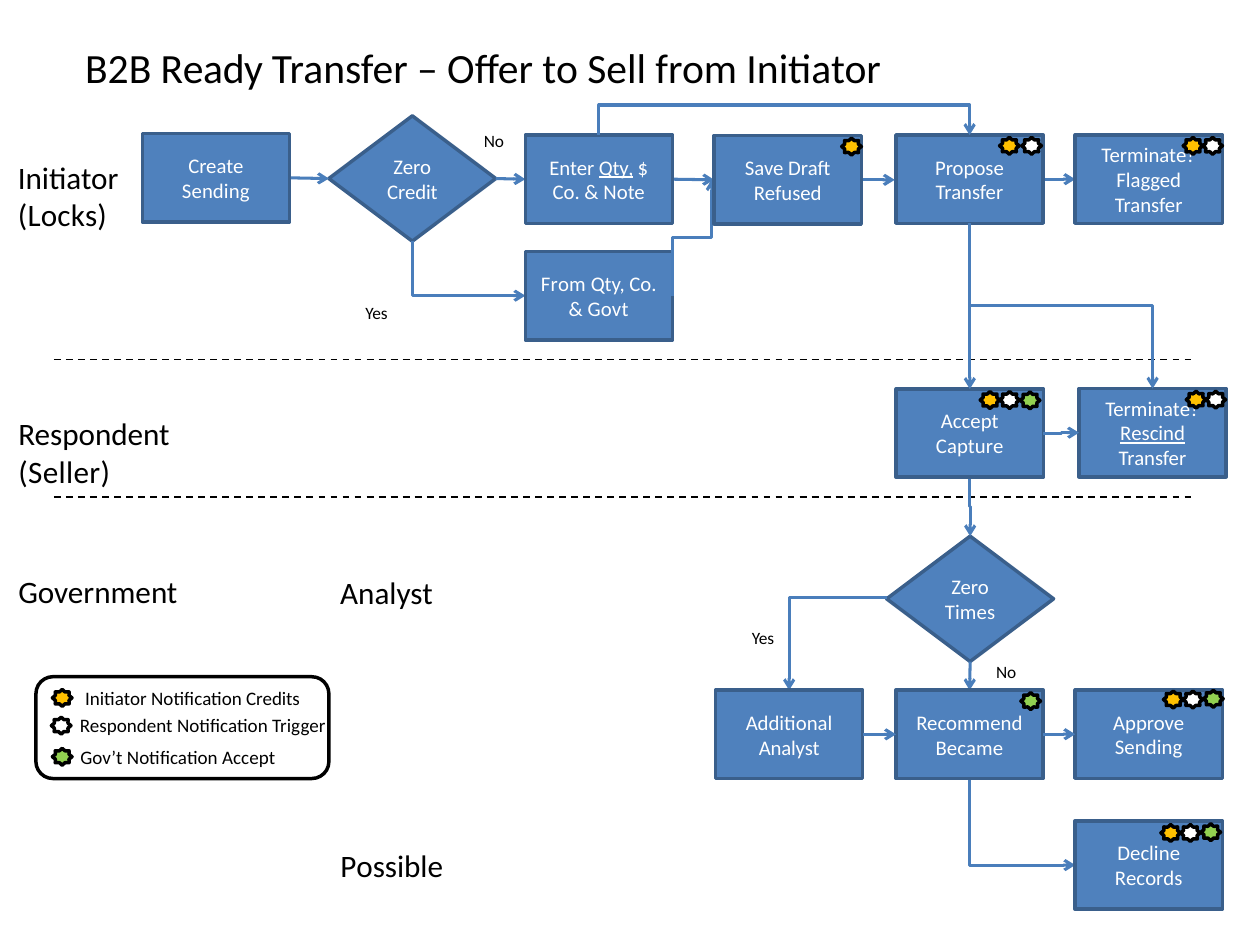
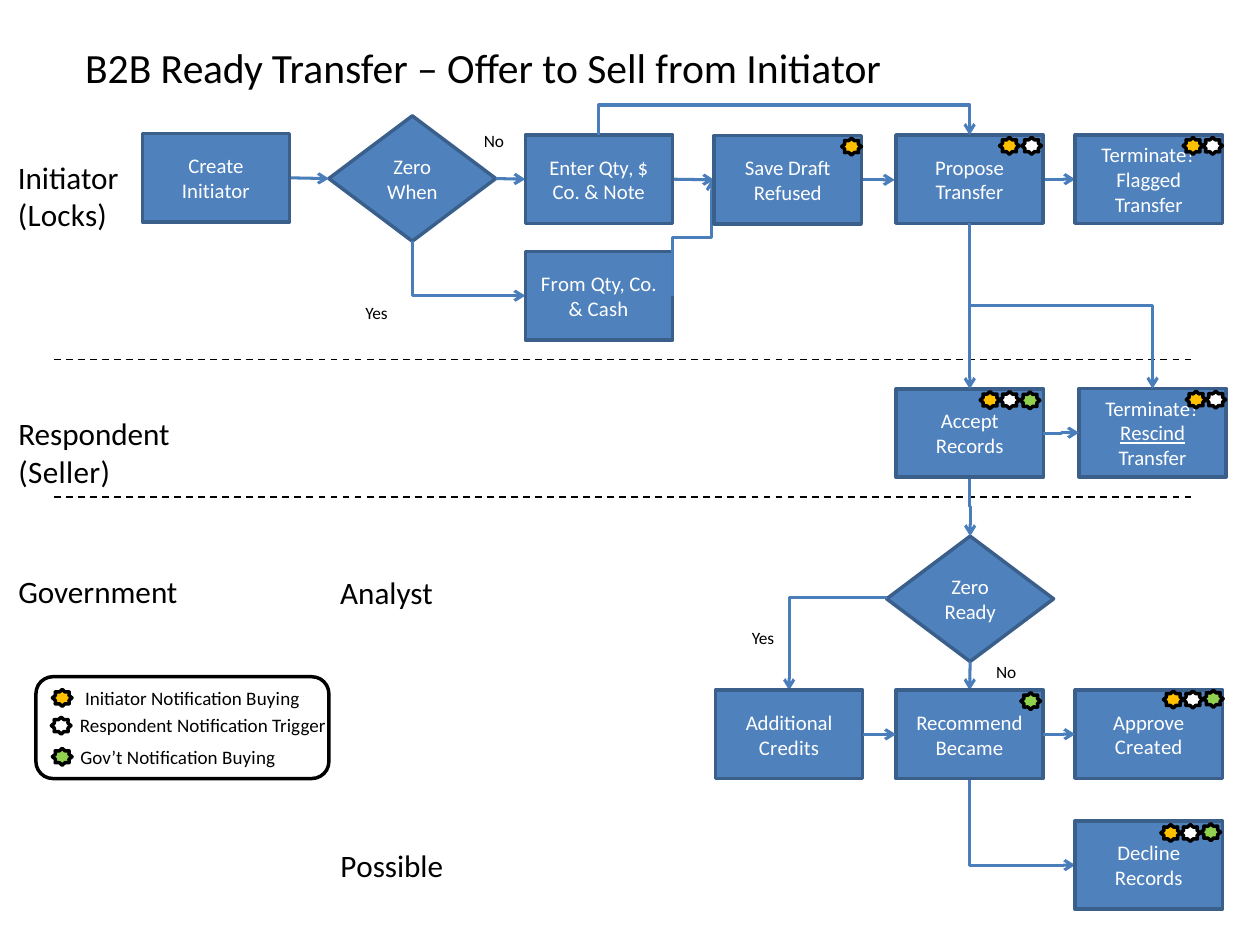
Qty at (616, 168) underline: present -> none
Sending at (216, 192): Sending -> Initiator
Credit: Credit -> When
Govt: Govt -> Cash
Capture at (970, 447): Capture -> Records
Times at (970, 613): Times -> Ready
Initiator Notification Credits: Credits -> Buying
Sending at (1149, 748): Sending -> Created
Analyst at (789, 748): Analyst -> Credits
Gov’t Notification Accept: Accept -> Buying
